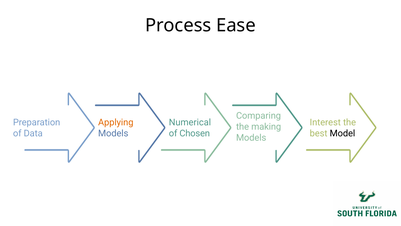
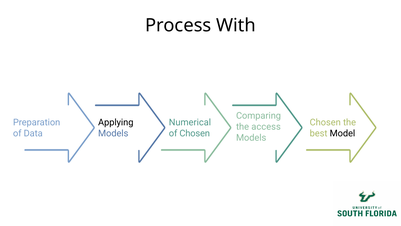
Ease: Ease -> With
Applying colour: orange -> black
Interest at (325, 122): Interest -> Chosen
making: making -> access
